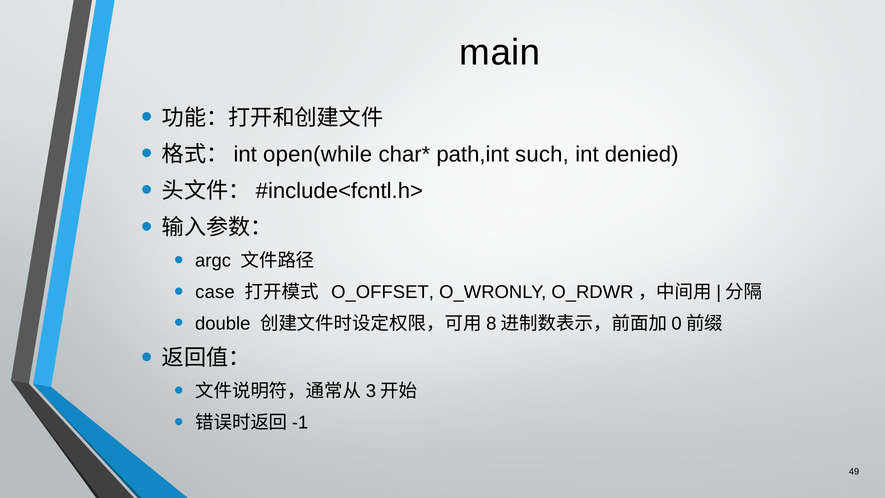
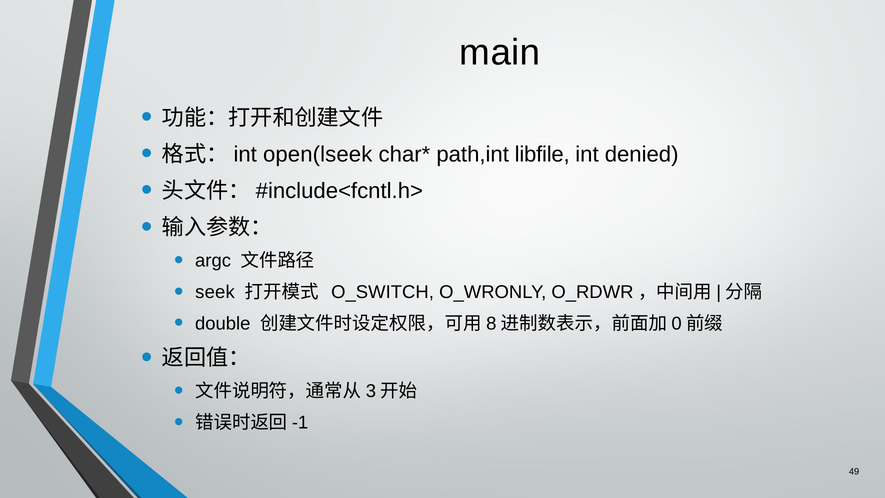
open(while: open(while -> open(lseek
such: such -> libfile
case: case -> seek
O_OFFSET: O_OFFSET -> O_SWITCH
